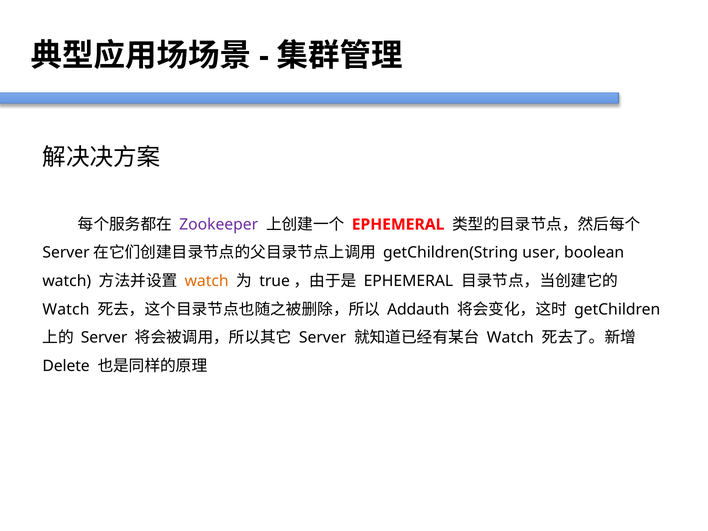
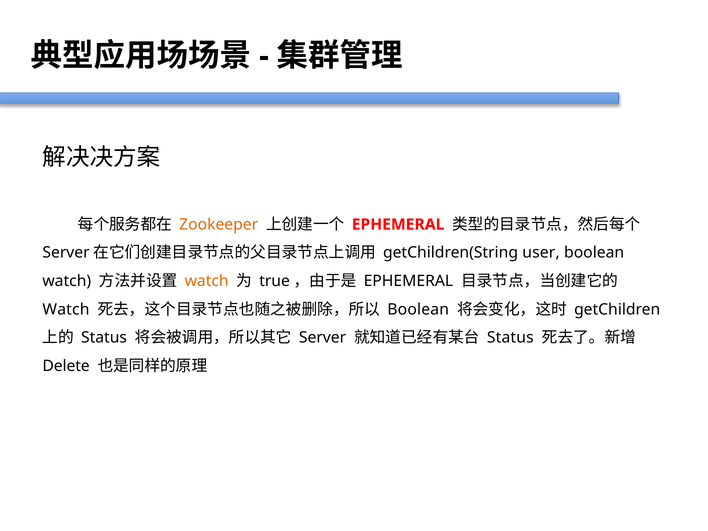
Zookeeper colour: purple -> orange
Addauth at (418, 309): Addauth -> Boolean
Server at (104, 338): Server -> Status
Watch at (510, 338): Watch -> Status
